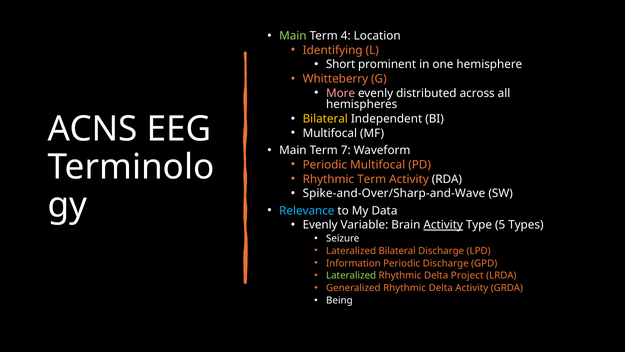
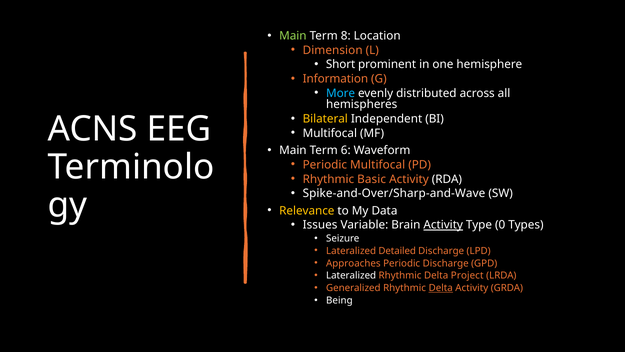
4: 4 -> 8
Identifying: Identifying -> Dimension
Whitteberry: Whitteberry -> Information
More colour: pink -> light blue
7: 7 -> 6
Rhythmic Term: Term -> Basic
Relevance colour: light blue -> yellow
Evenly at (320, 225): Evenly -> Issues
5: 5 -> 0
Lateralized Bilateral: Bilateral -> Detailed
Information: Information -> Approaches
Lateralized at (351, 275) colour: light green -> white
Delta at (441, 288) underline: none -> present
